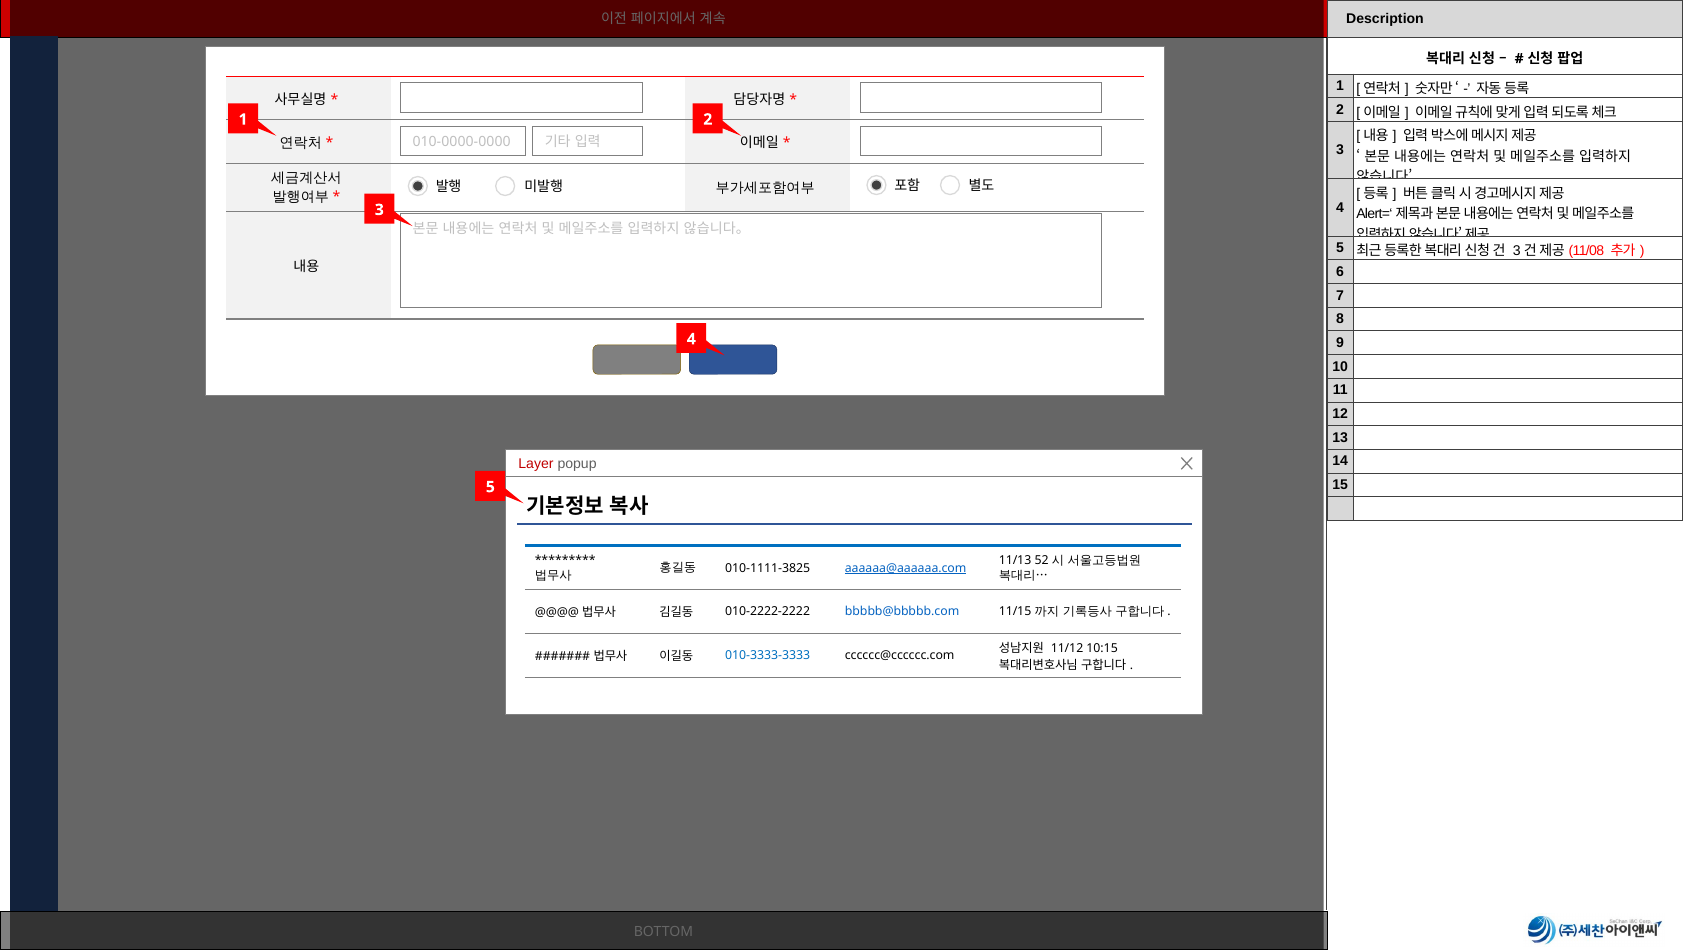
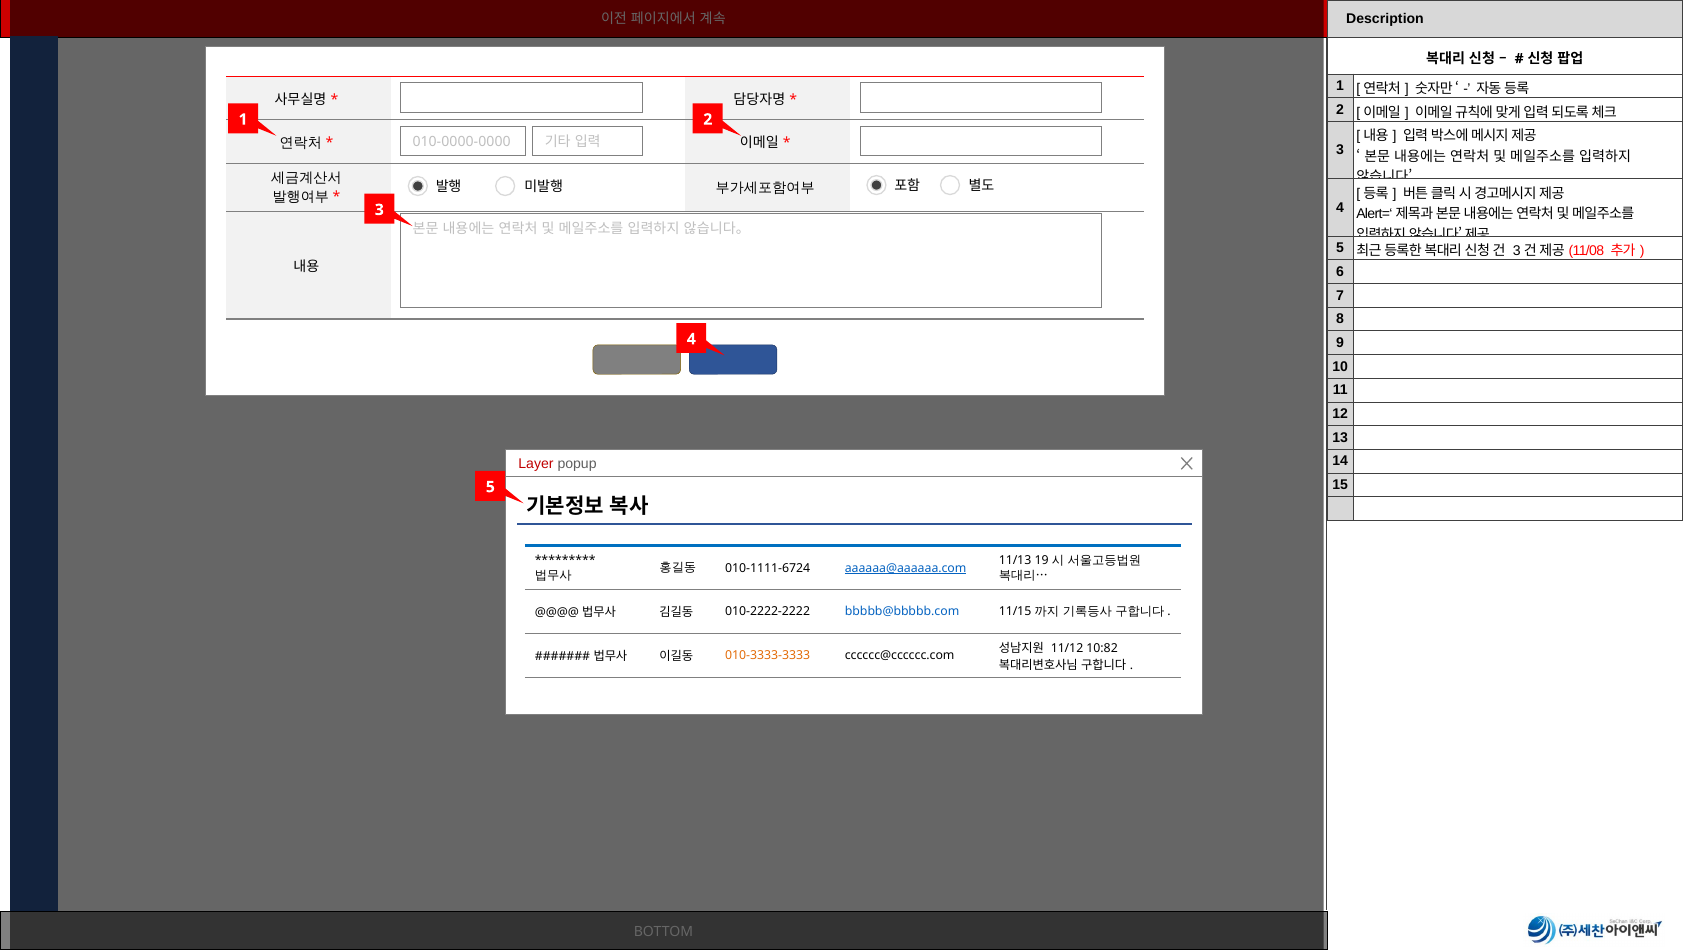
52: 52 -> 19
010-1111-3825: 010-1111-3825 -> 010-1111-6724
10:15: 10:15 -> 10:82
010-3333-3333 colour: blue -> orange
